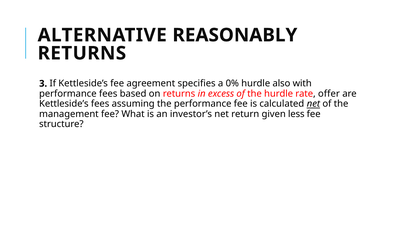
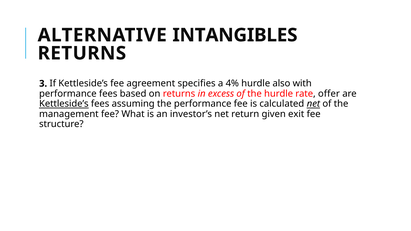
REASONABLY: REASONABLY -> INTANGIBLES
0%: 0% -> 4%
Kettleside’s at (64, 104) underline: none -> present
less: less -> exit
